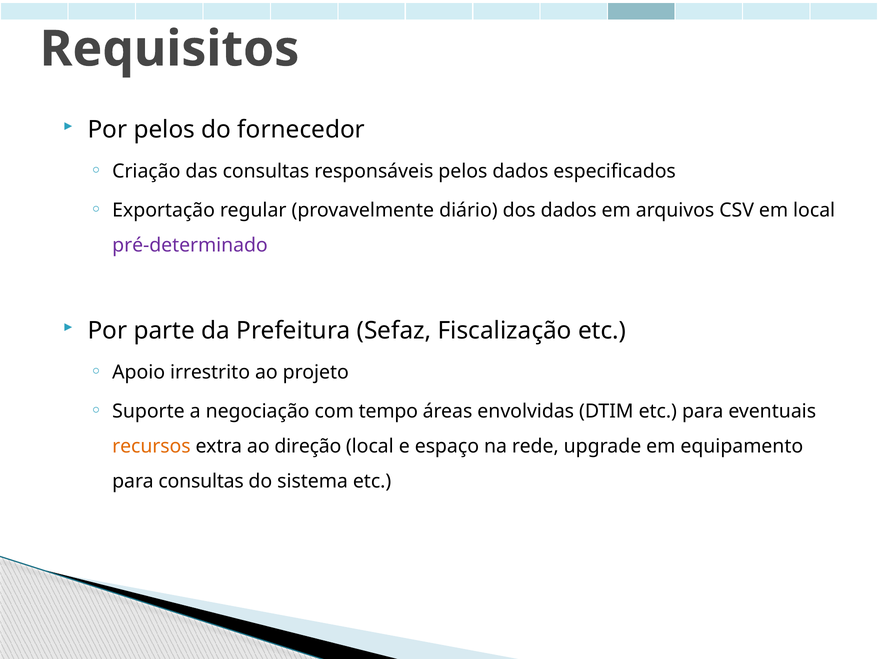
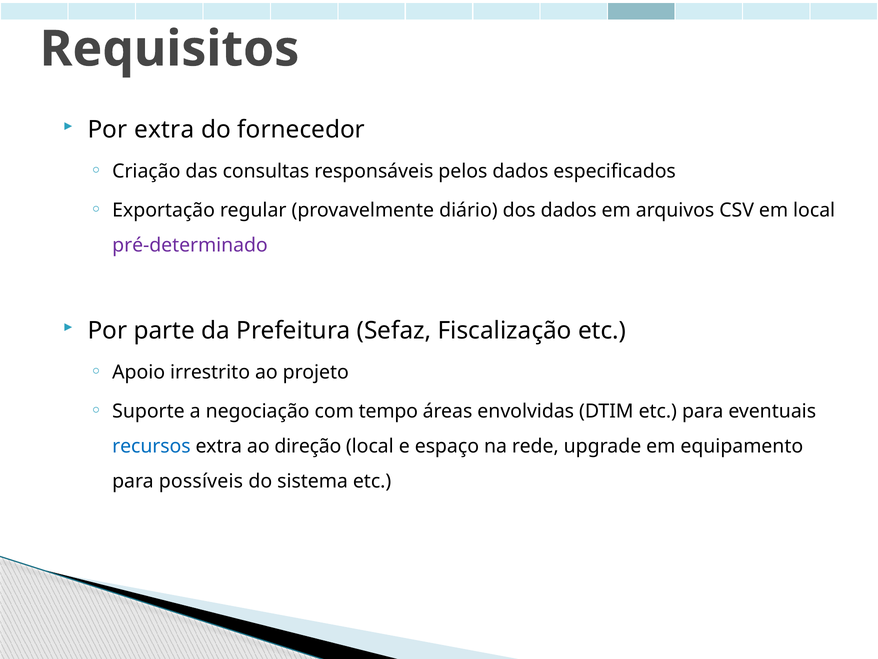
Por pelos: pelos -> extra
recursos colour: orange -> blue
para consultas: consultas -> possíveis
